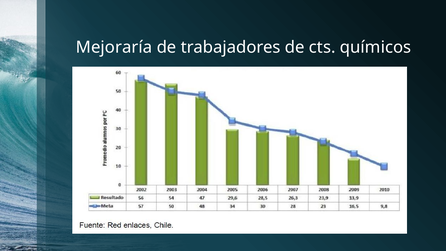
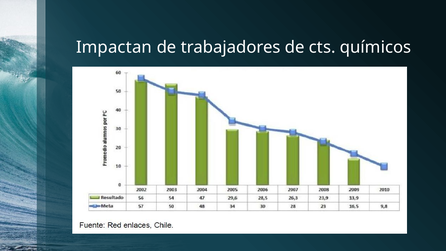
Mejoraría: Mejoraría -> Impactan
